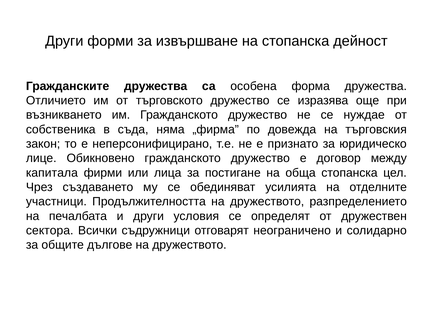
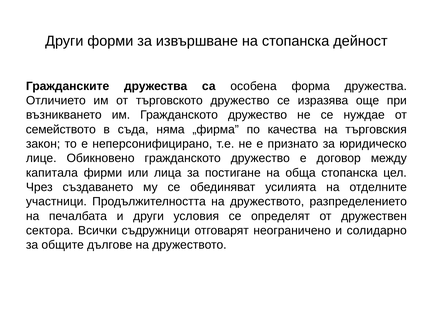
собственика: собственика -> семейството
довежда: довежда -> качества
